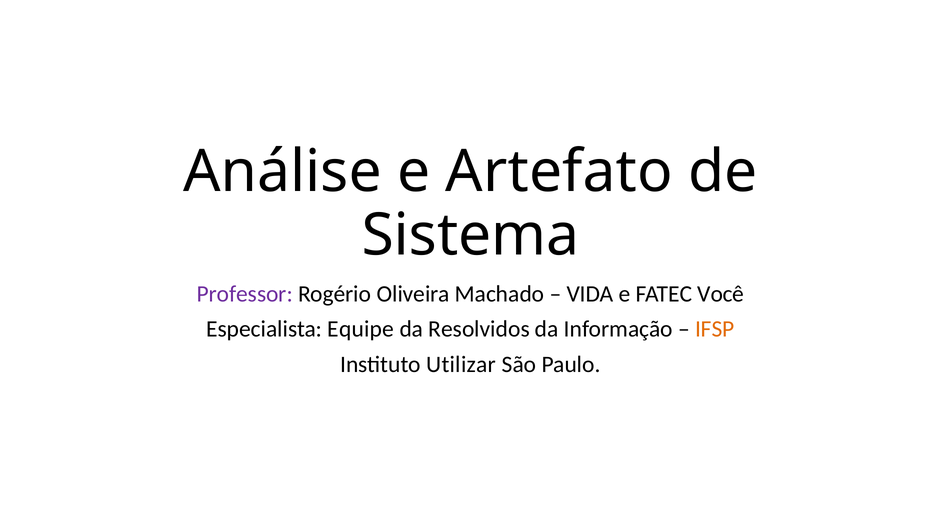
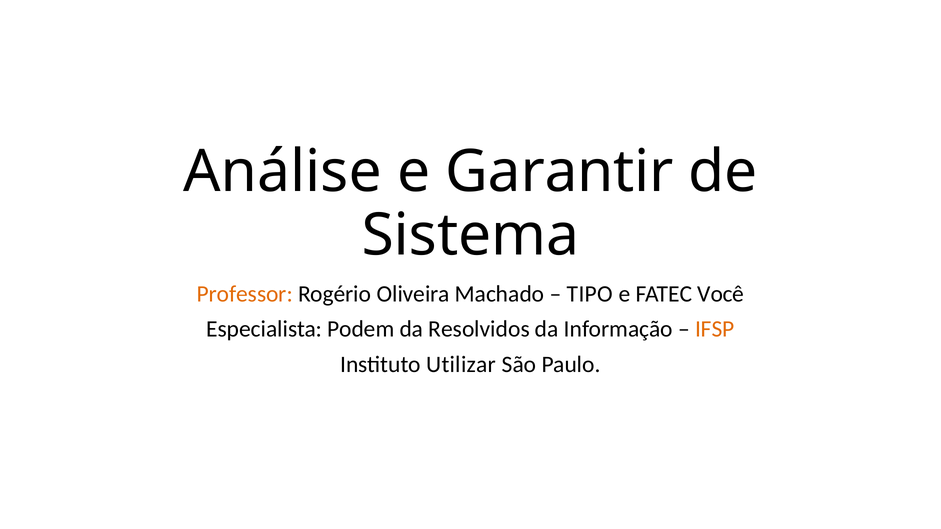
Artefato: Artefato -> Garantir
Professor colour: purple -> orange
VIDA: VIDA -> TIPO
Equipe: Equipe -> Podem
